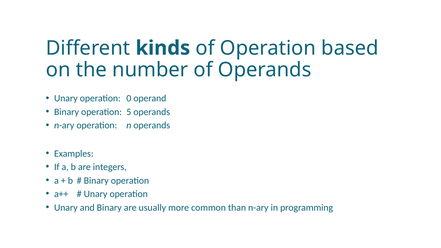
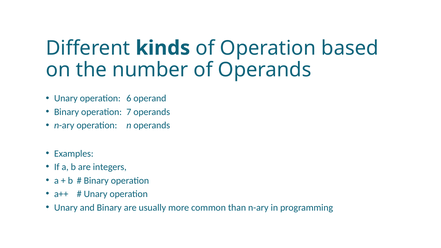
0: 0 -> 6
5: 5 -> 7
